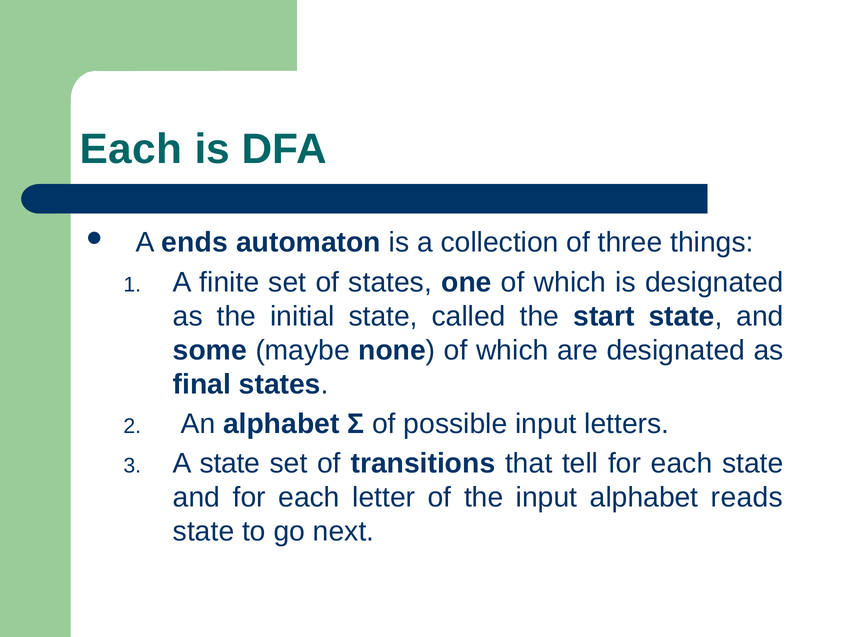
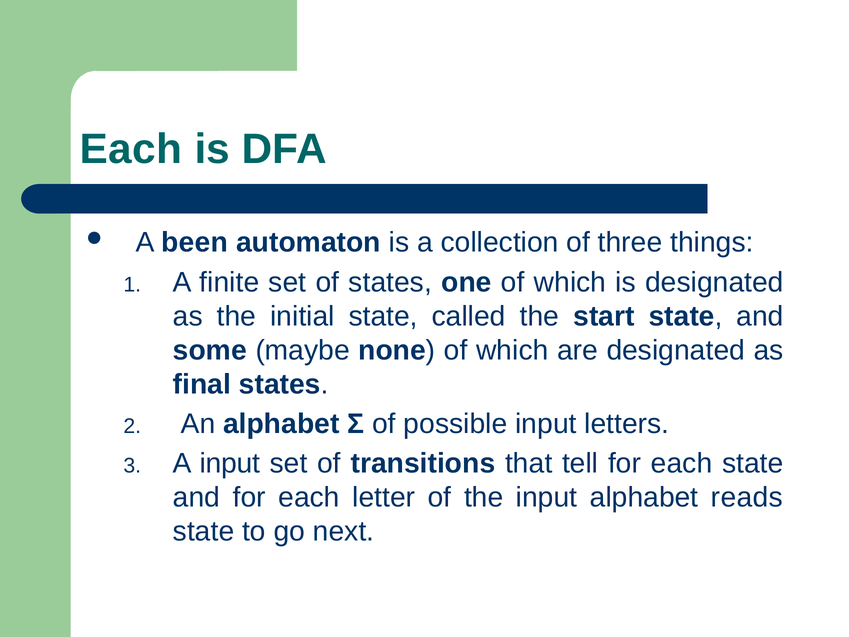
ends: ends -> been
A state: state -> input
